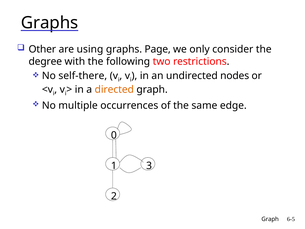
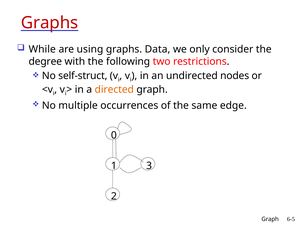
Graphs at (50, 23) colour: black -> red
Other: Other -> While
Page: Page -> Data
self-there: self-there -> self-struct
